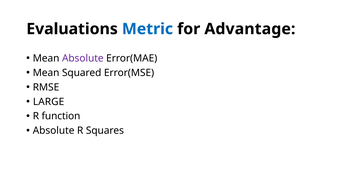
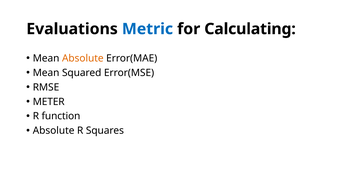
Advantage: Advantage -> Calculating
Absolute at (83, 58) colour: purple -> orange
LARGE: LARGE -> METER
